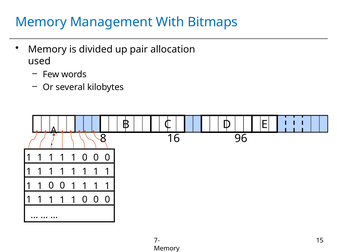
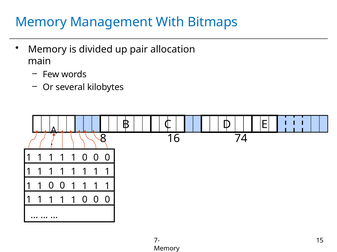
used: used -> main
96: 96 -> 74
